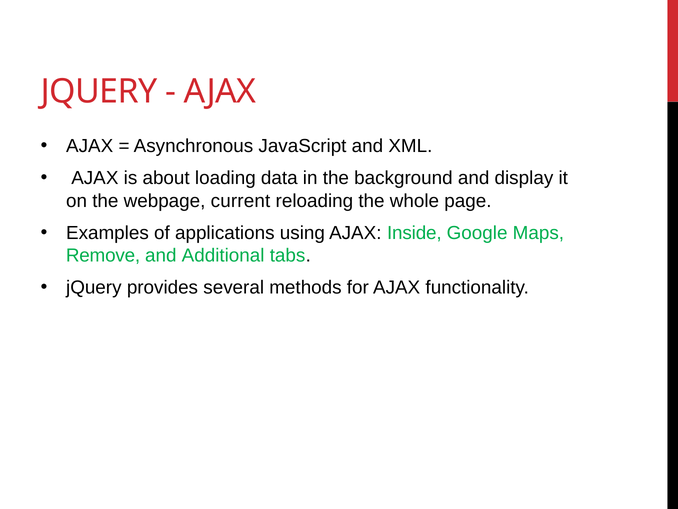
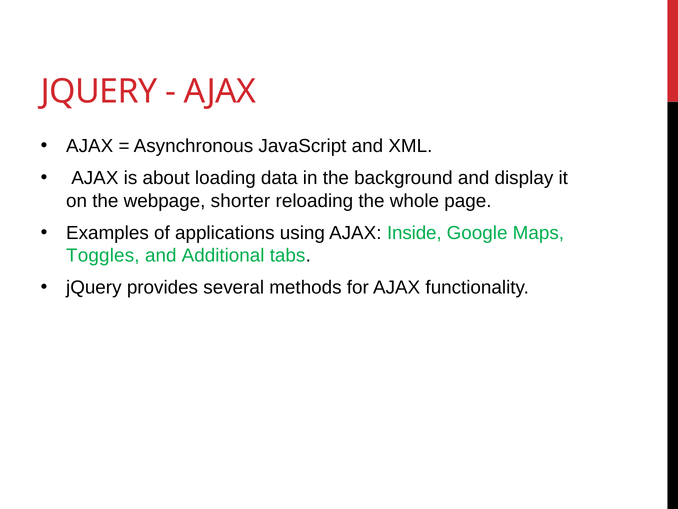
current: current -> shorter
Remove: Remove -> Toggles
